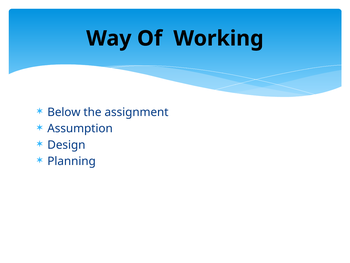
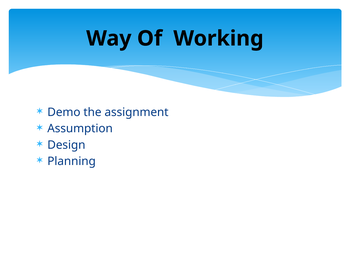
Below: Below -> Demo
